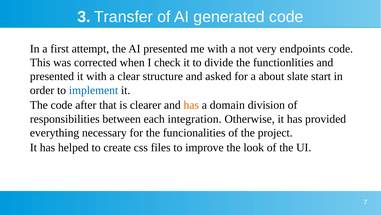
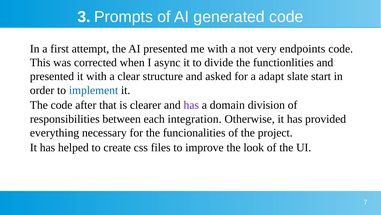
Transfer: Transfer -> Prompts
check: check -> async
about: about -> adapt
has at (191, 105) colour: orange -> purple
